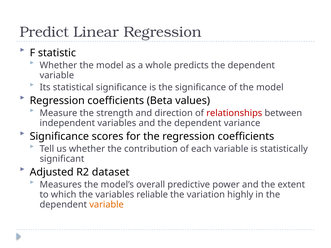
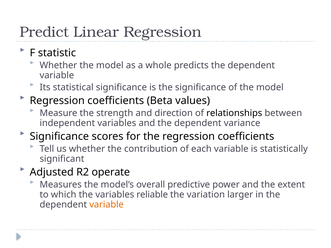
relationships colour: red -> black
dataset: dataset -> operate
highly: highly -> larger
